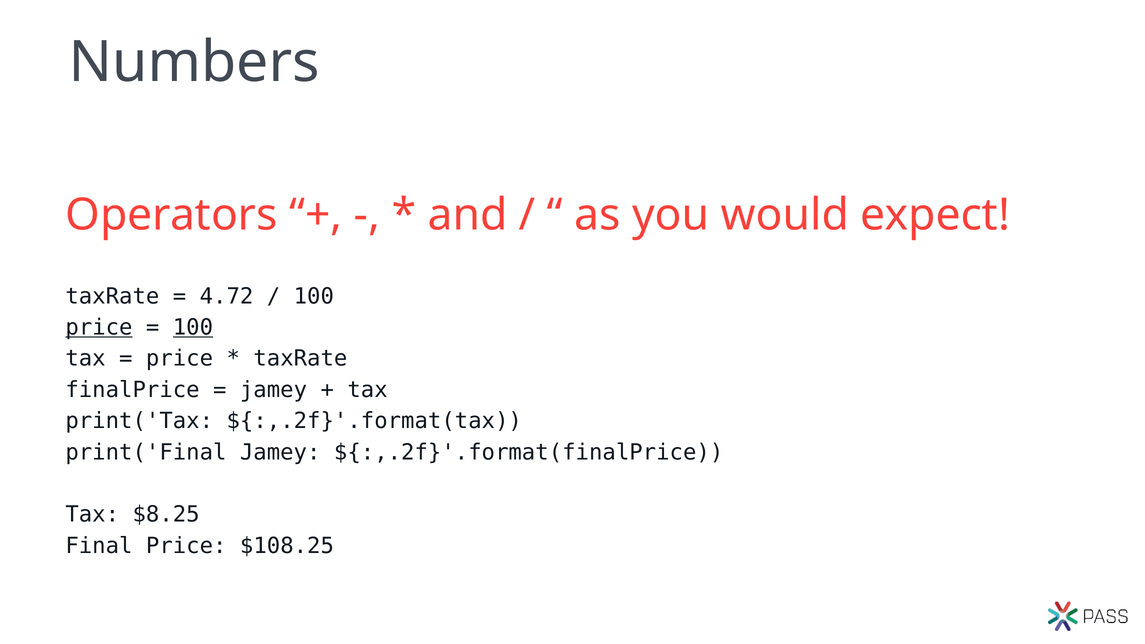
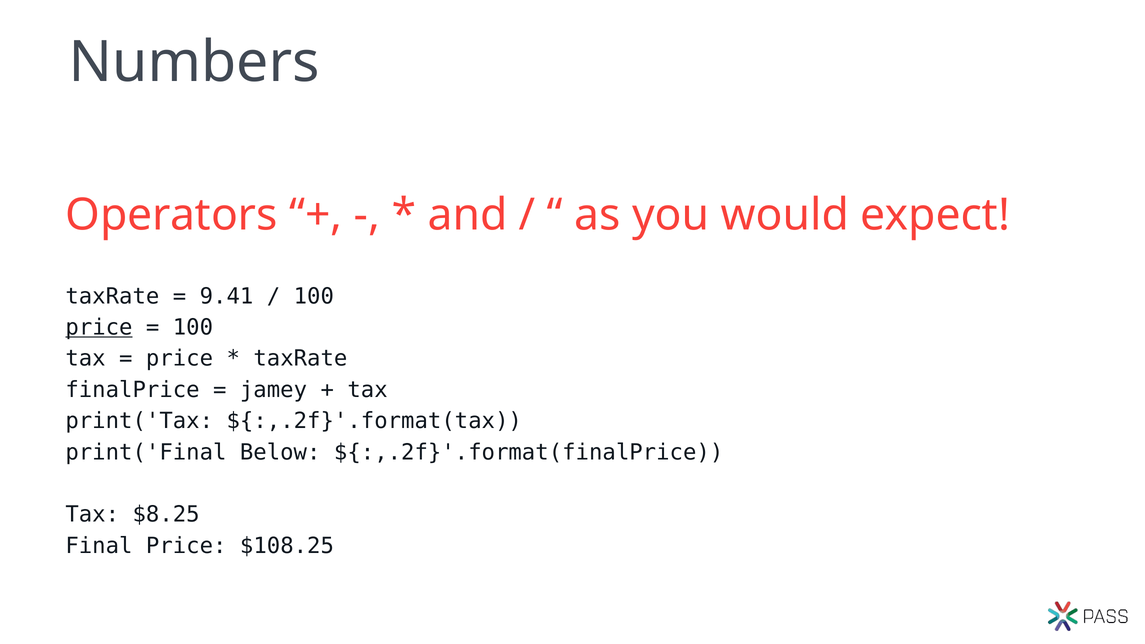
4.72: 4.72 -> 9.41
100 at (193, 327) underline: present -> none
print('Final Jamey: Jamey -> Below
